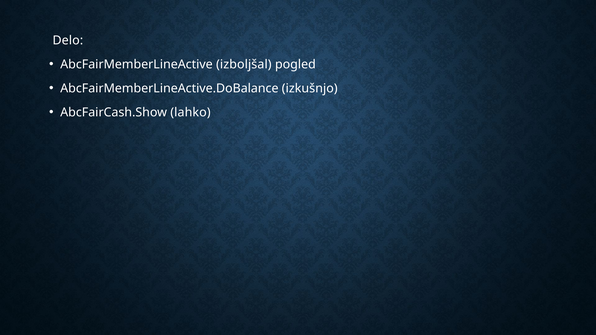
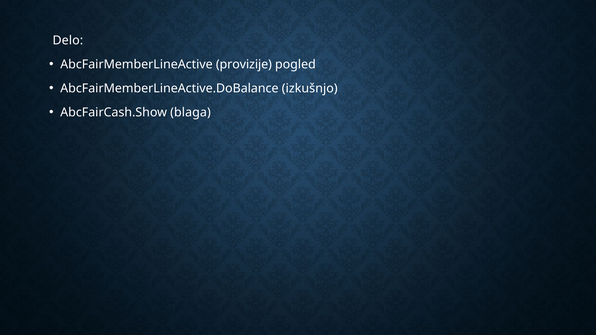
izboljšal: izboljšal -> provizije
lahko: lahko -> blaga
